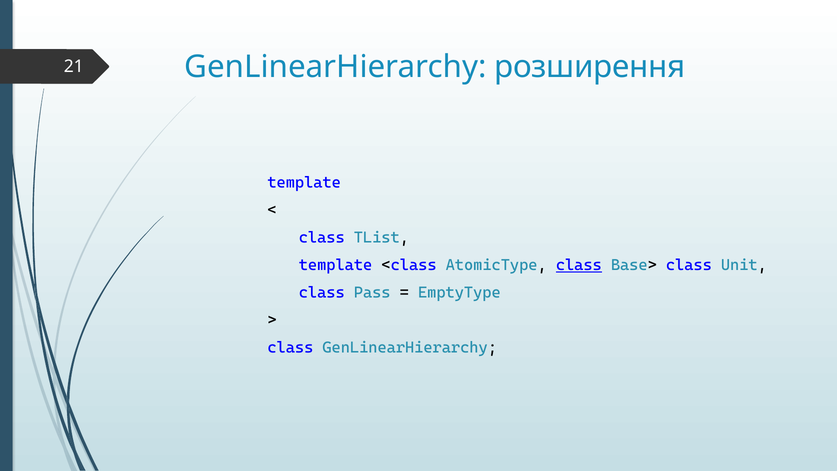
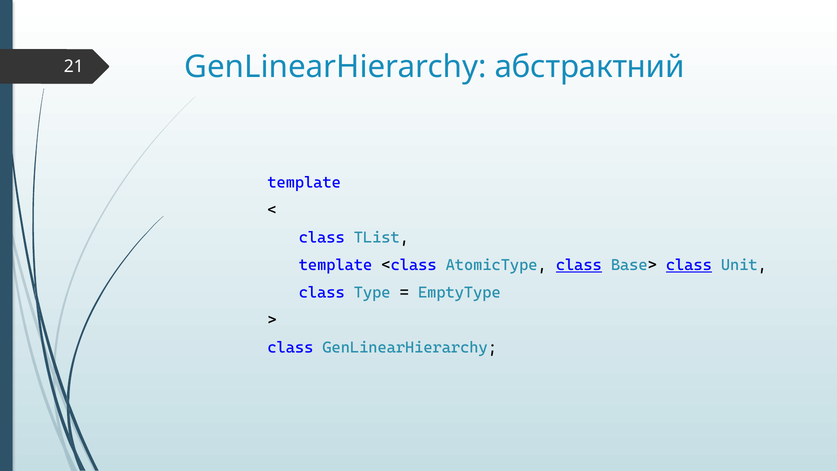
розширення: розширення -> абстрактний
class at (689, 265) underline: none -> present
Pass: Pass -> Type
